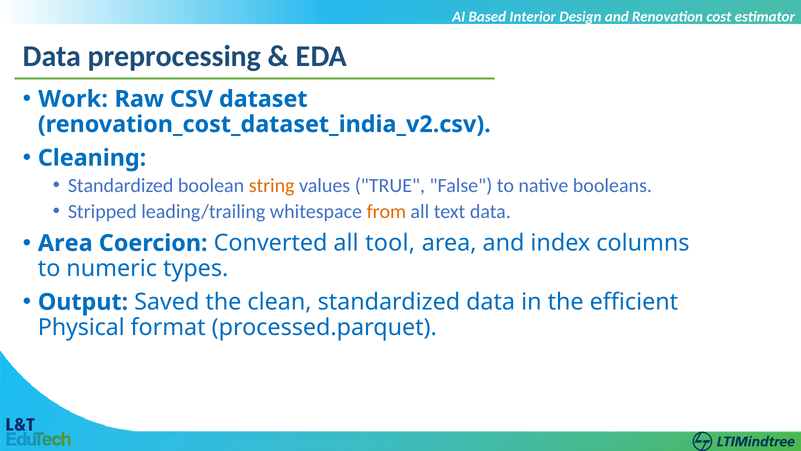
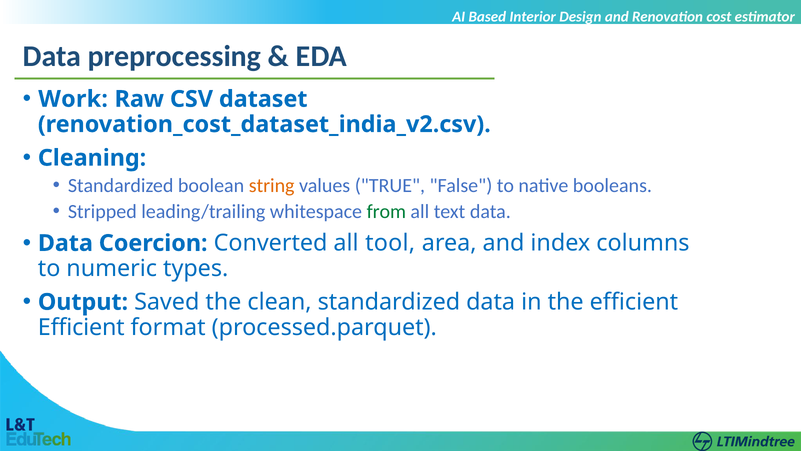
from colour: orange -> green
Area at (65, 243): Area -> Data
Physical at (81, 327): Physical -> Efficient
